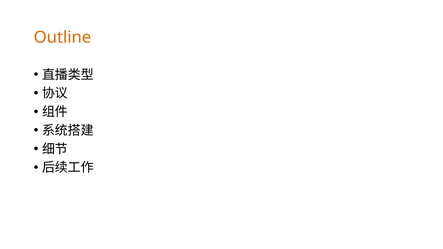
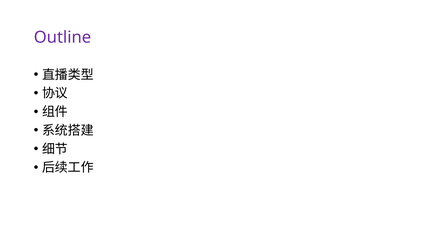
Outline colour: orange -> purple
